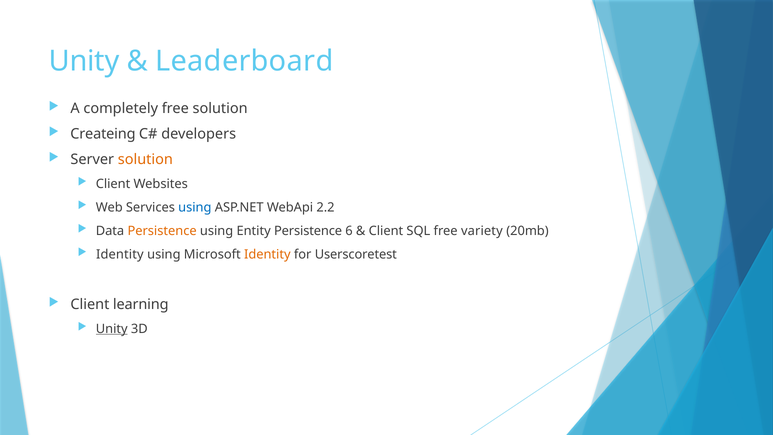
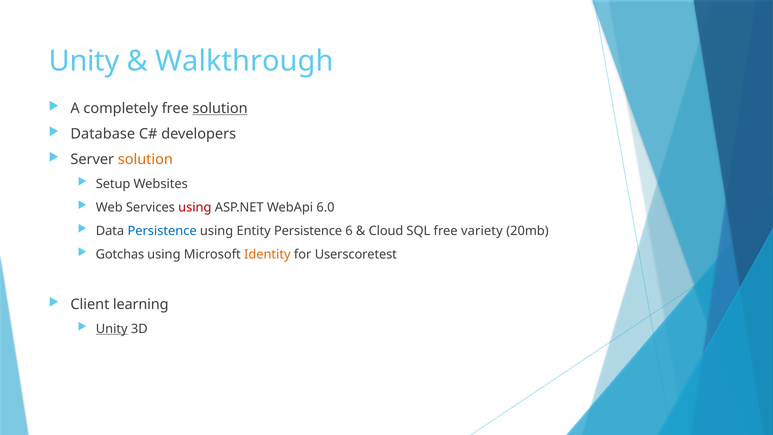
Leaderboard: Leaderboard -> Walkthrough
solution at (220, 108) underline: none -> present
Createing: Createing -> Database
Client at (113, 184): Client -> Setup
using at (195, 207) colour: blue -> red
2.2: 2.2 -> 6.0
Persistence at (162, 231) colour: orange -> blue
Client at (386, 231): Client -> Cloud
Identity at (120, 254): Identity -> Gotchas
